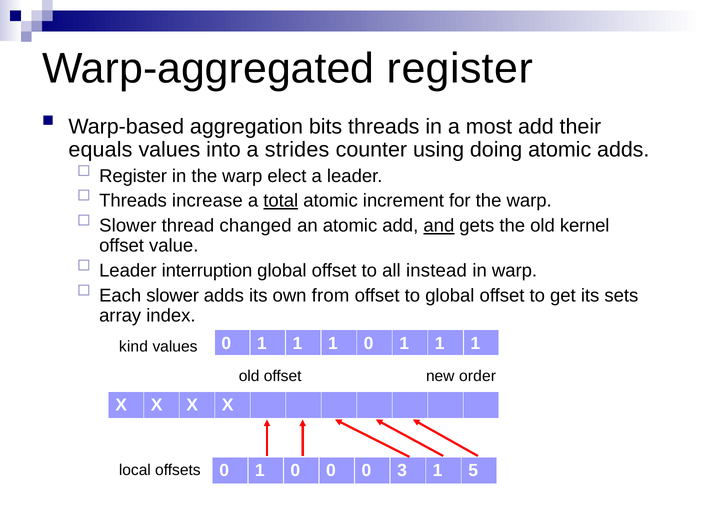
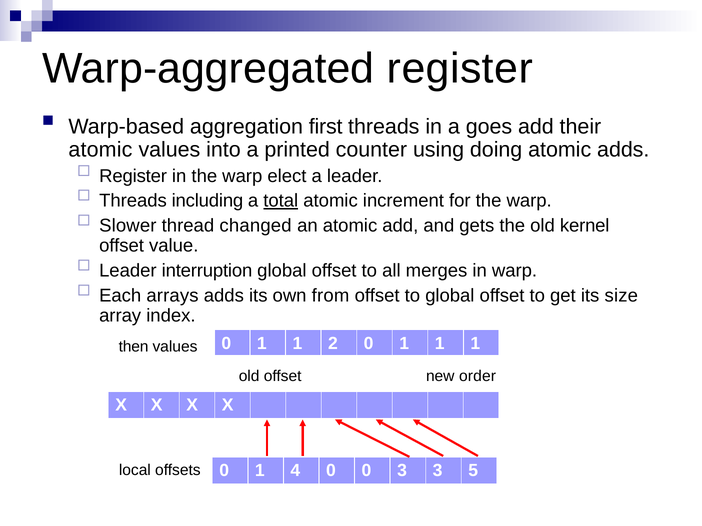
bits: bits -> first
most: most -> goes
equals at (100, 150): equals -> atomic
strides: strides -> printed
increase: increase -> including
and underline: present -> none
instead: instead -> merges
Each slower: slower -> arrays
sets: sets -> size
1 at (333, 344): 1 -> 2
kind: kind -> then
0 1 0: 0 -> 4
3 1: 1 -> 3
